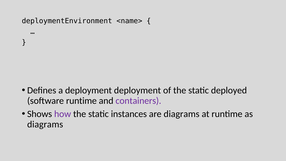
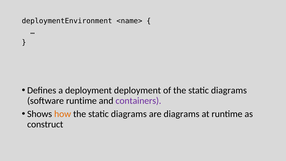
of the static deployed: deployed -> diagrams
how colour: purple -> orange
instances at (129, 114): instances -> diagrams
diagrams at (45, 124): diagrams -> construct
